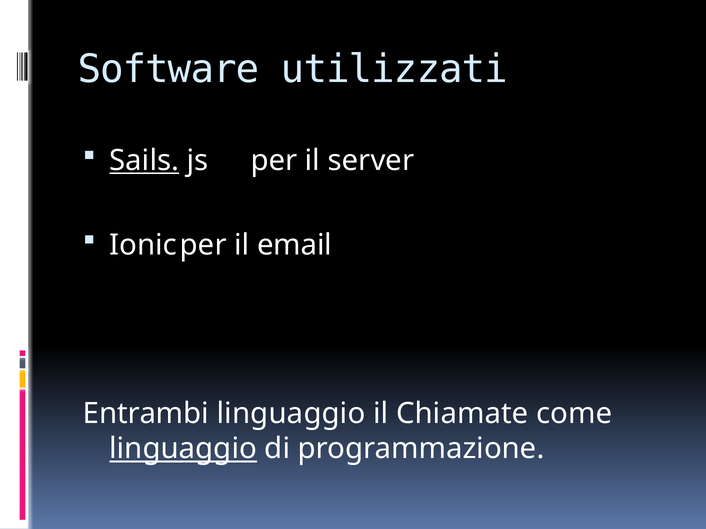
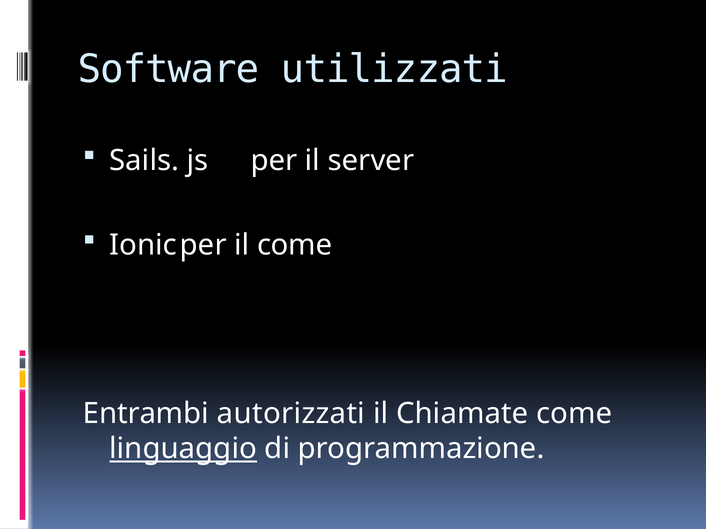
Sails underline: present -> none
il email: email -> come
Entrambi linguaggio: linguaggio -> autorizzati
